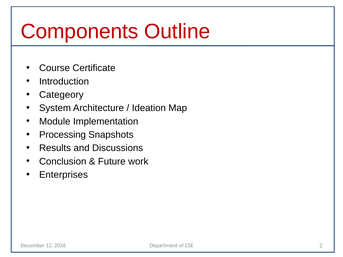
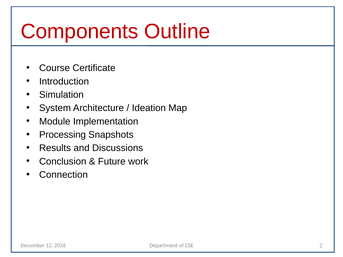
Categeory: Categeory -> Simulation
Enterprises: Enterprises -> Connection
